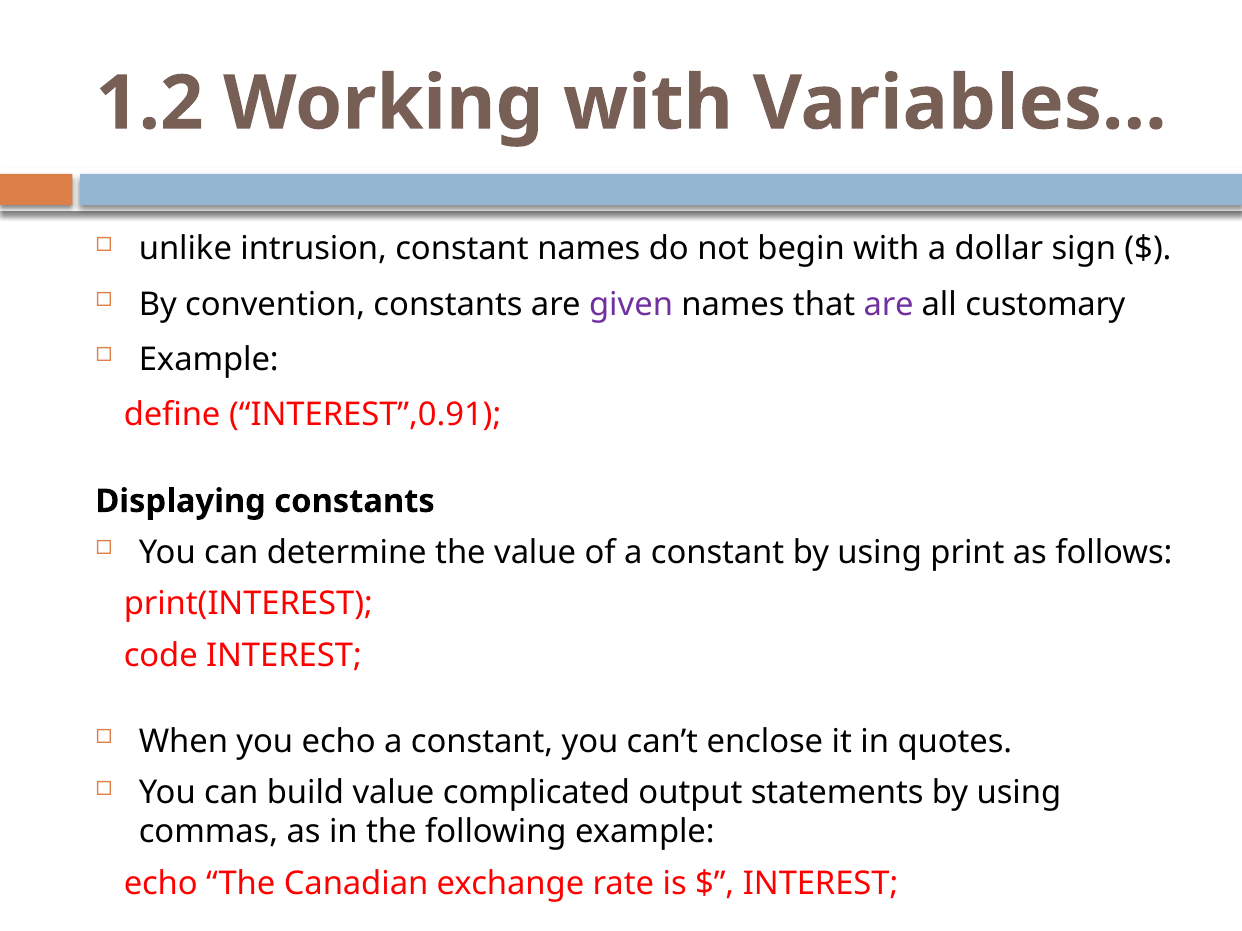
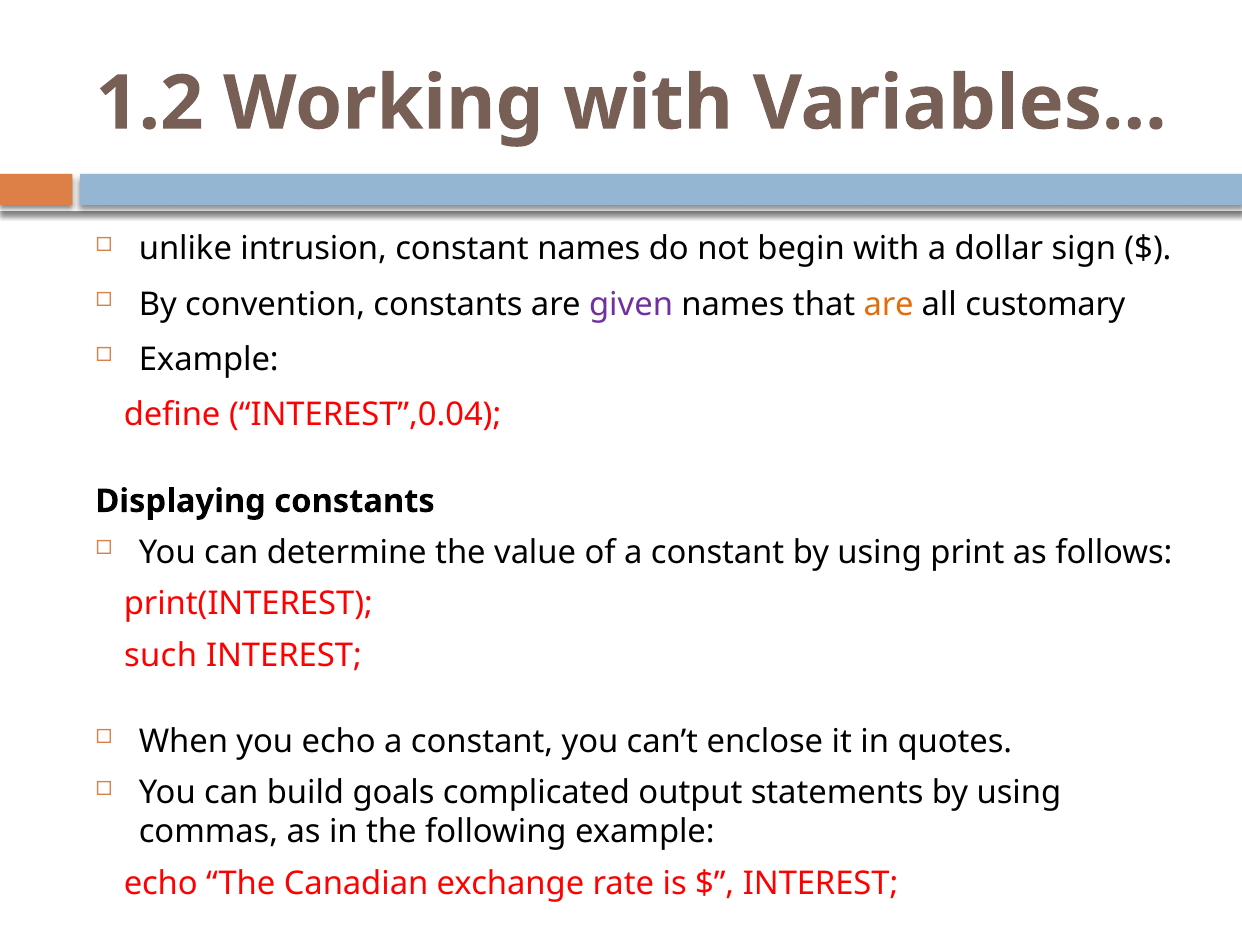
are at (889, 305) colour: purple -> orange
INTEREST”,0.91: INTEREST”,0.91 -> INTEREST”,0.04
code: code -> such
build value: value -> goals
